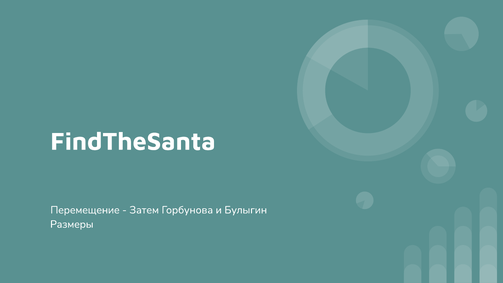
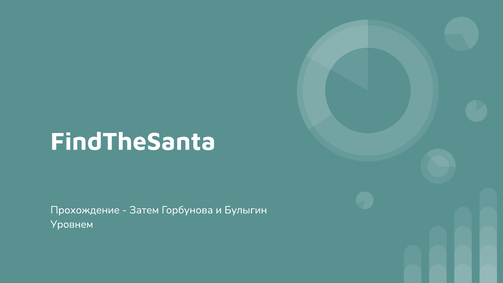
Перемещение: Перемещение -> Прохождение
Размеры: Размеры -> Уровнем
